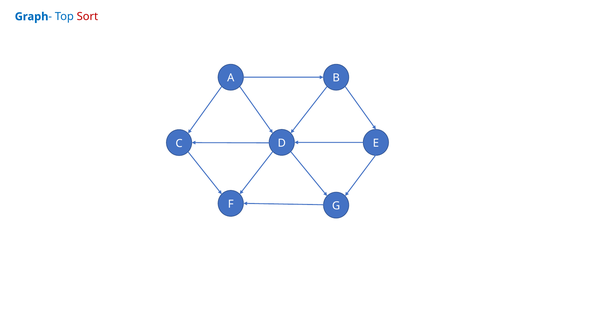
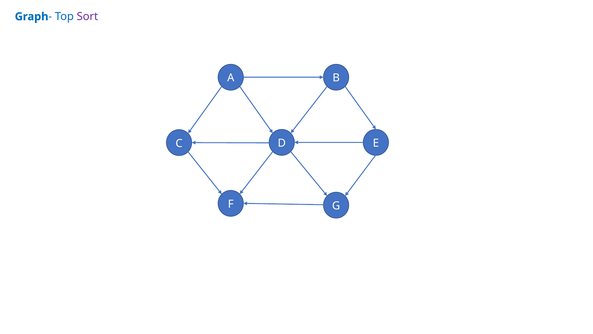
Sort colour: red -> purple
